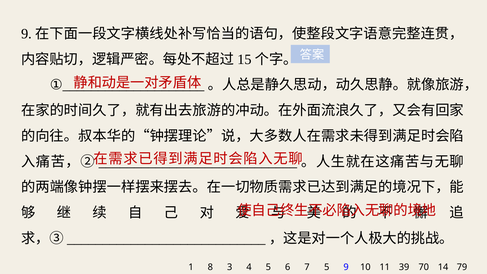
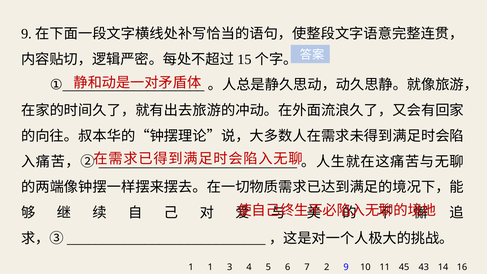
1 8: 8 -> 1
5 5: 5 -> 2
39: 39 -> 45
70: 70 -> 43
79: 79 -> 16
